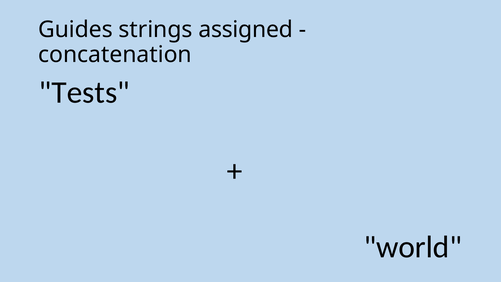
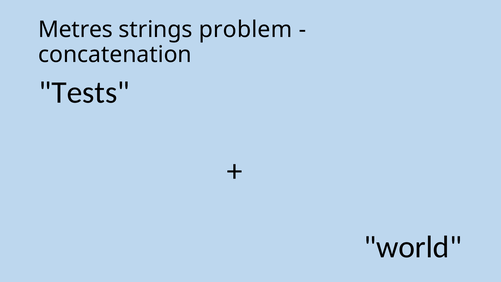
Guides: Guides -> Metres
assigned: assigned -> problem
